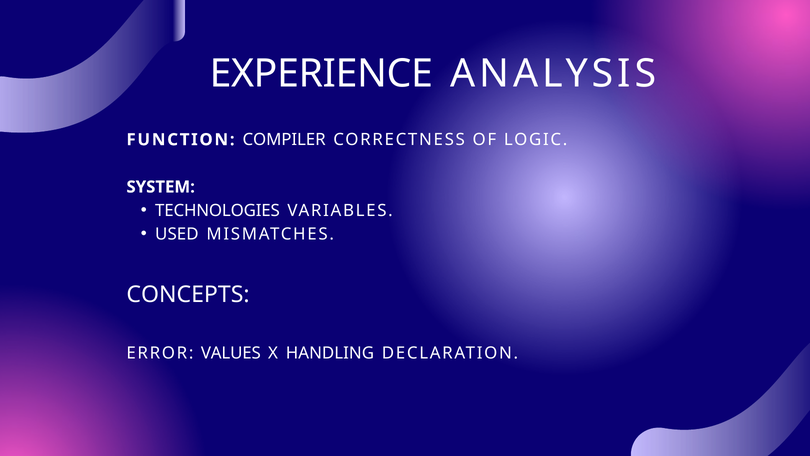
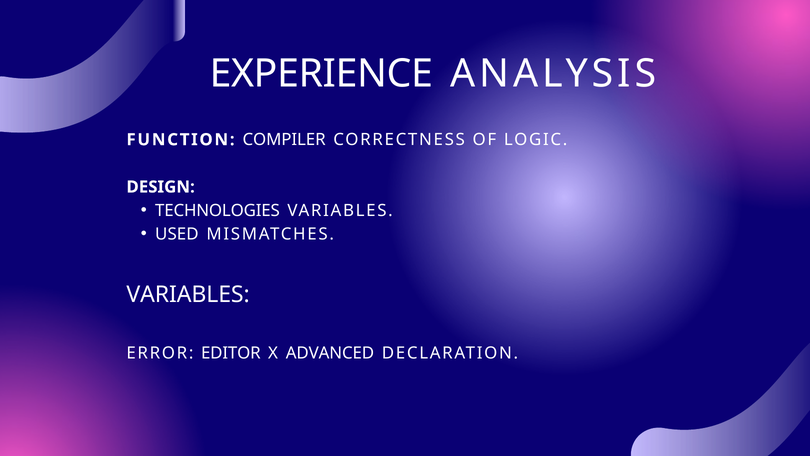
SYSTEM: SYSTEM -> DESIGN
CONCEPTS at (188, 295): CONCEPTS -> VARIABLES
VALUES: VALUES -> EDITOR
HANDLING: HANDLING -> ADVANCED
